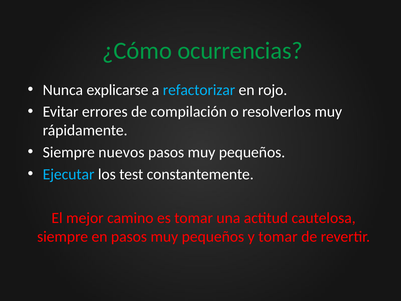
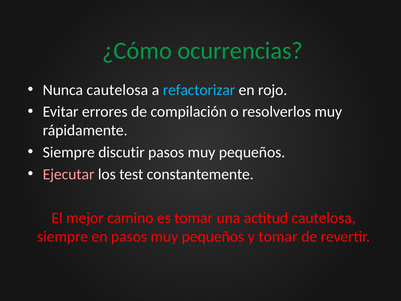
Nunca explicarse: explicarse -> cautelosa
nuevos: nuevos -> discutir
Ejecutar colour: light blue -> pink
